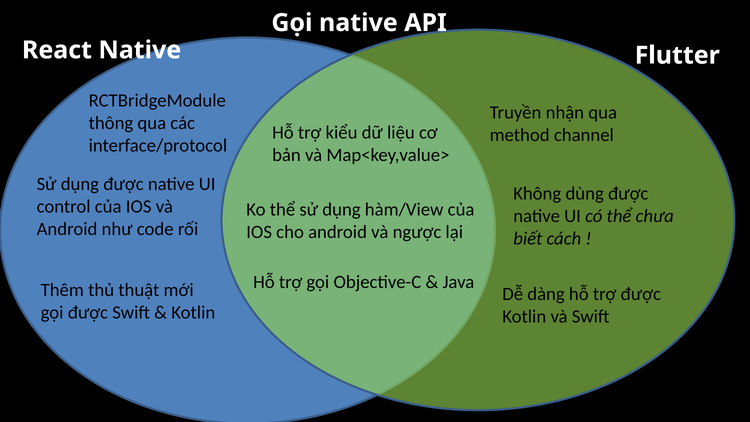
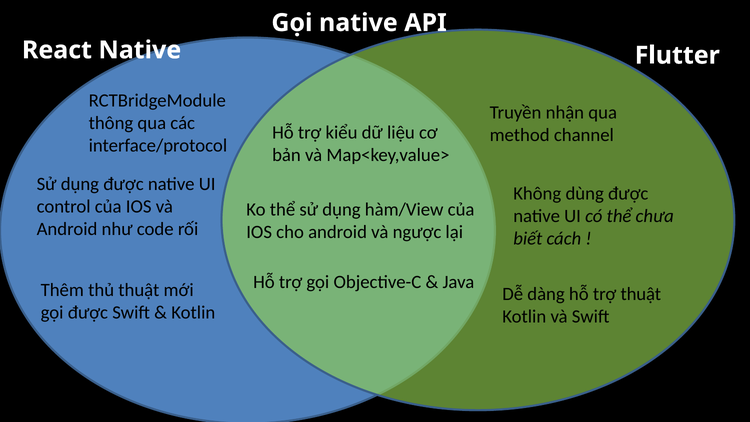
trợ được: được -> thuật
